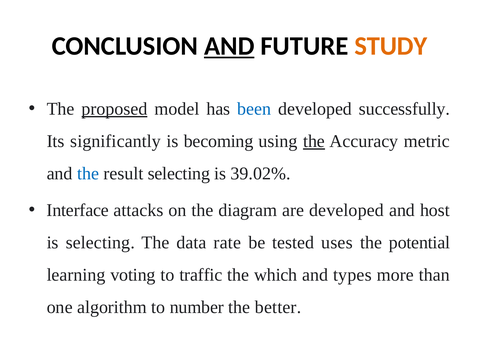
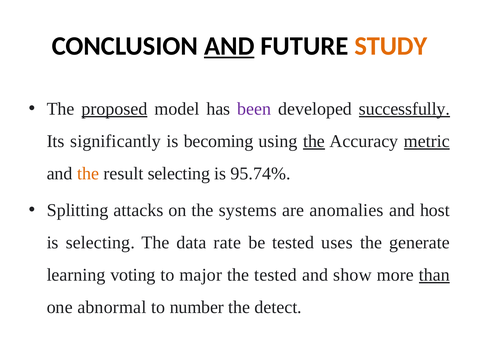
been colour: blue -> purple
successfully underline: none -> present
metric underline: none -> present
the at (88, 174) colour: blue -> orange
39.02%: 39.02% -> 95.74%
Interface: Interface -> Splitting
diagram: diagram -> systems
are developed: developed -> anomalies
potential: potential -> generate
traffic: traffic -> major
the which: which -> tested
types: types -> show
than underline: none -> present
algorithm: algorithm -> abnormal
better: better -> detect
